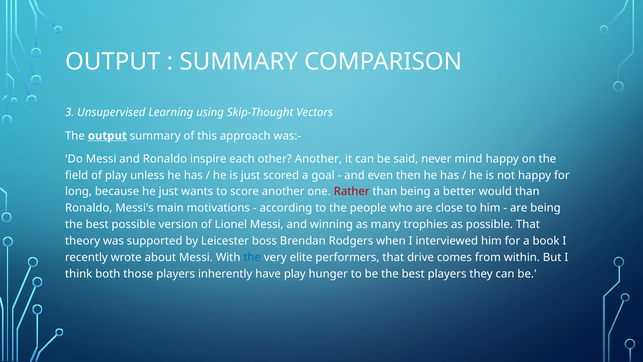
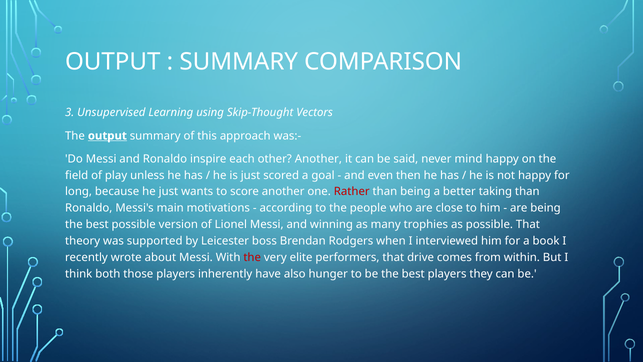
would: would -> taking
the at (252, 257) colour: blue -> red
have play: play -> also
